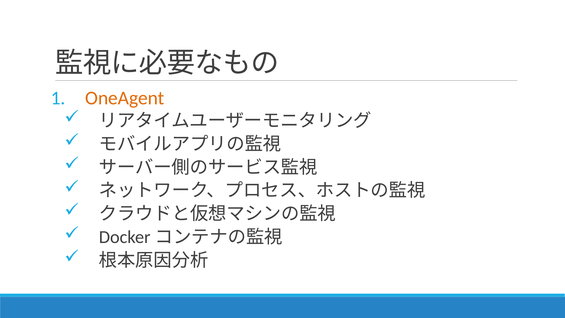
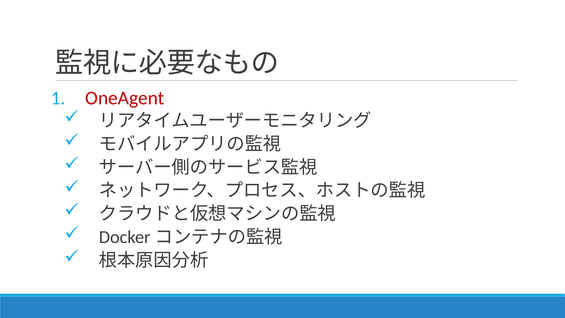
OneAgent colour: orange -> red
